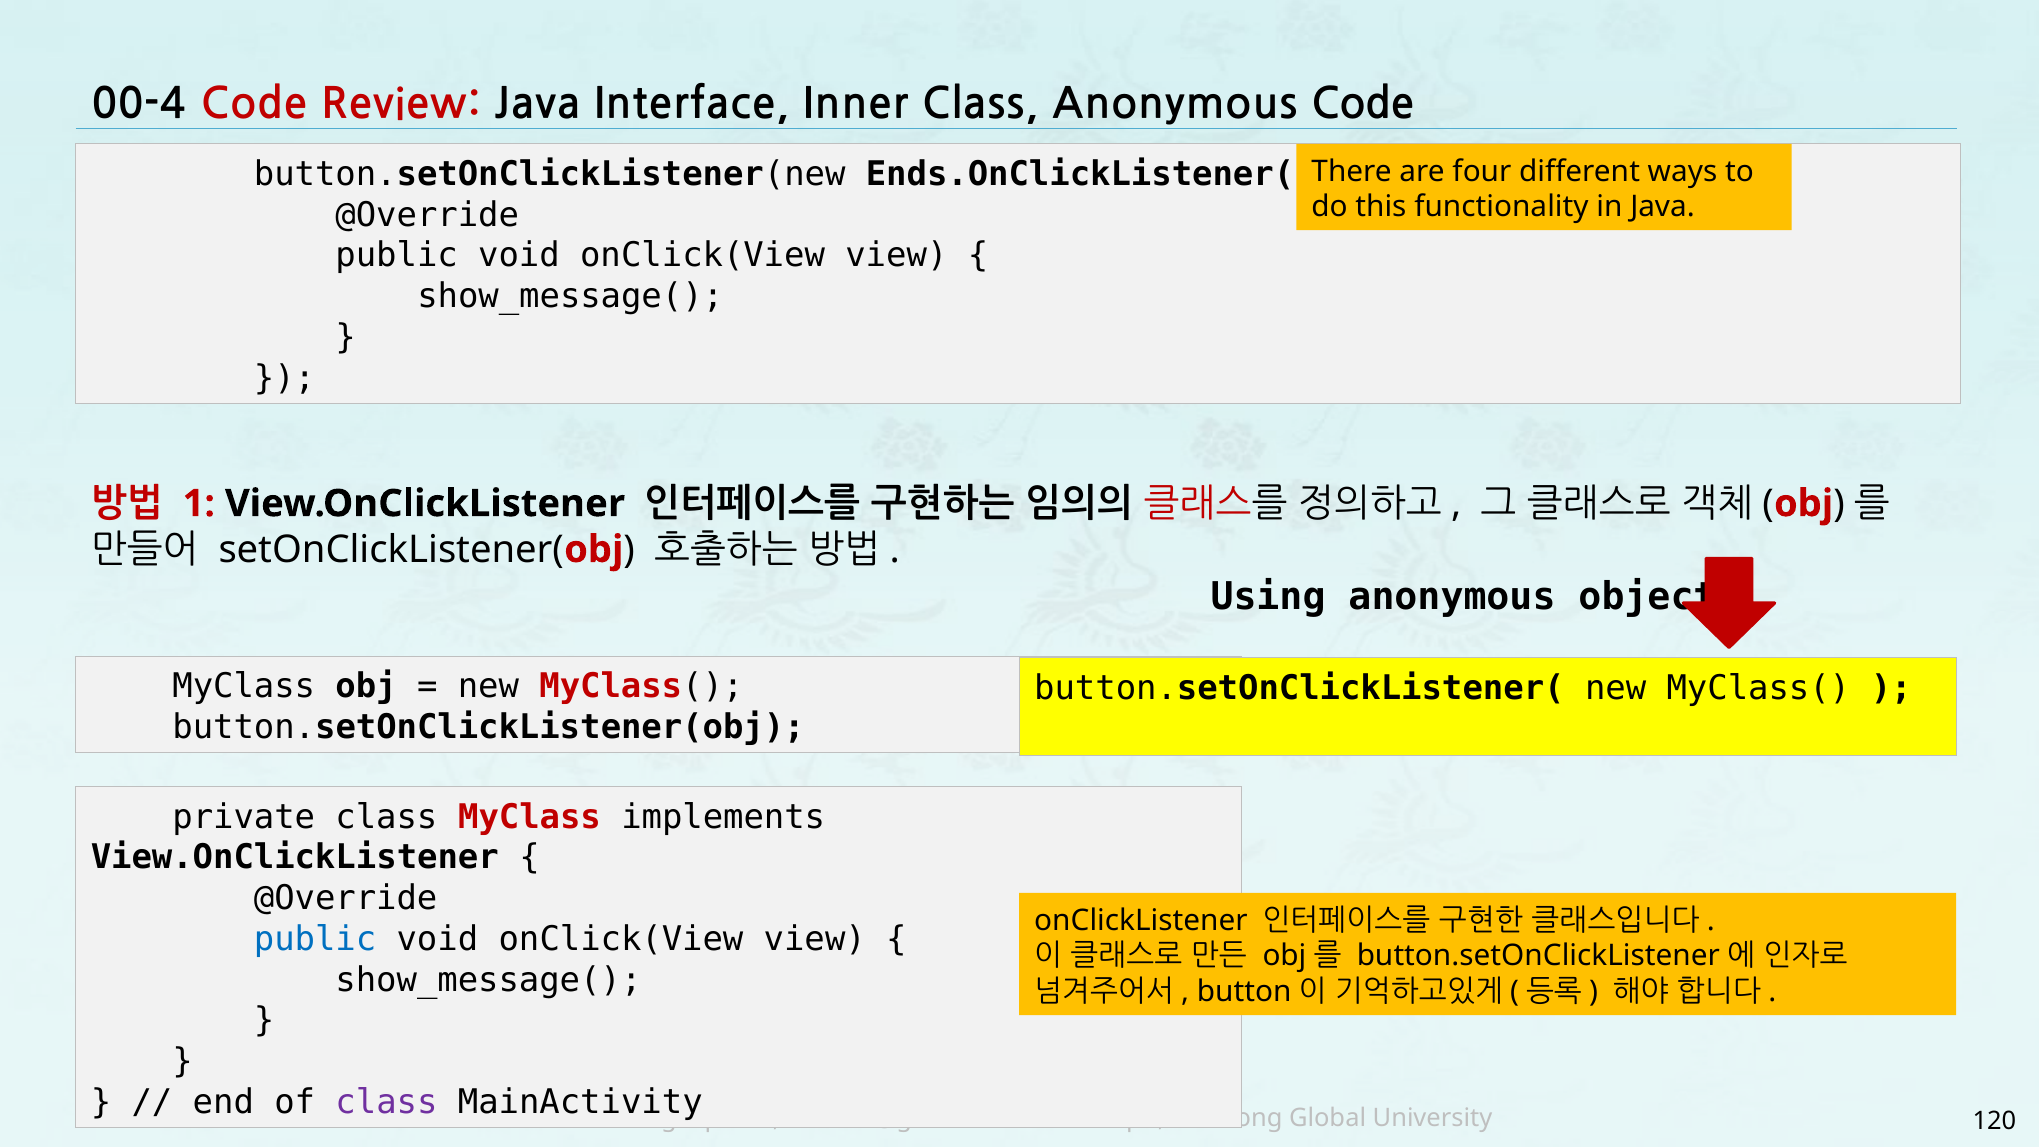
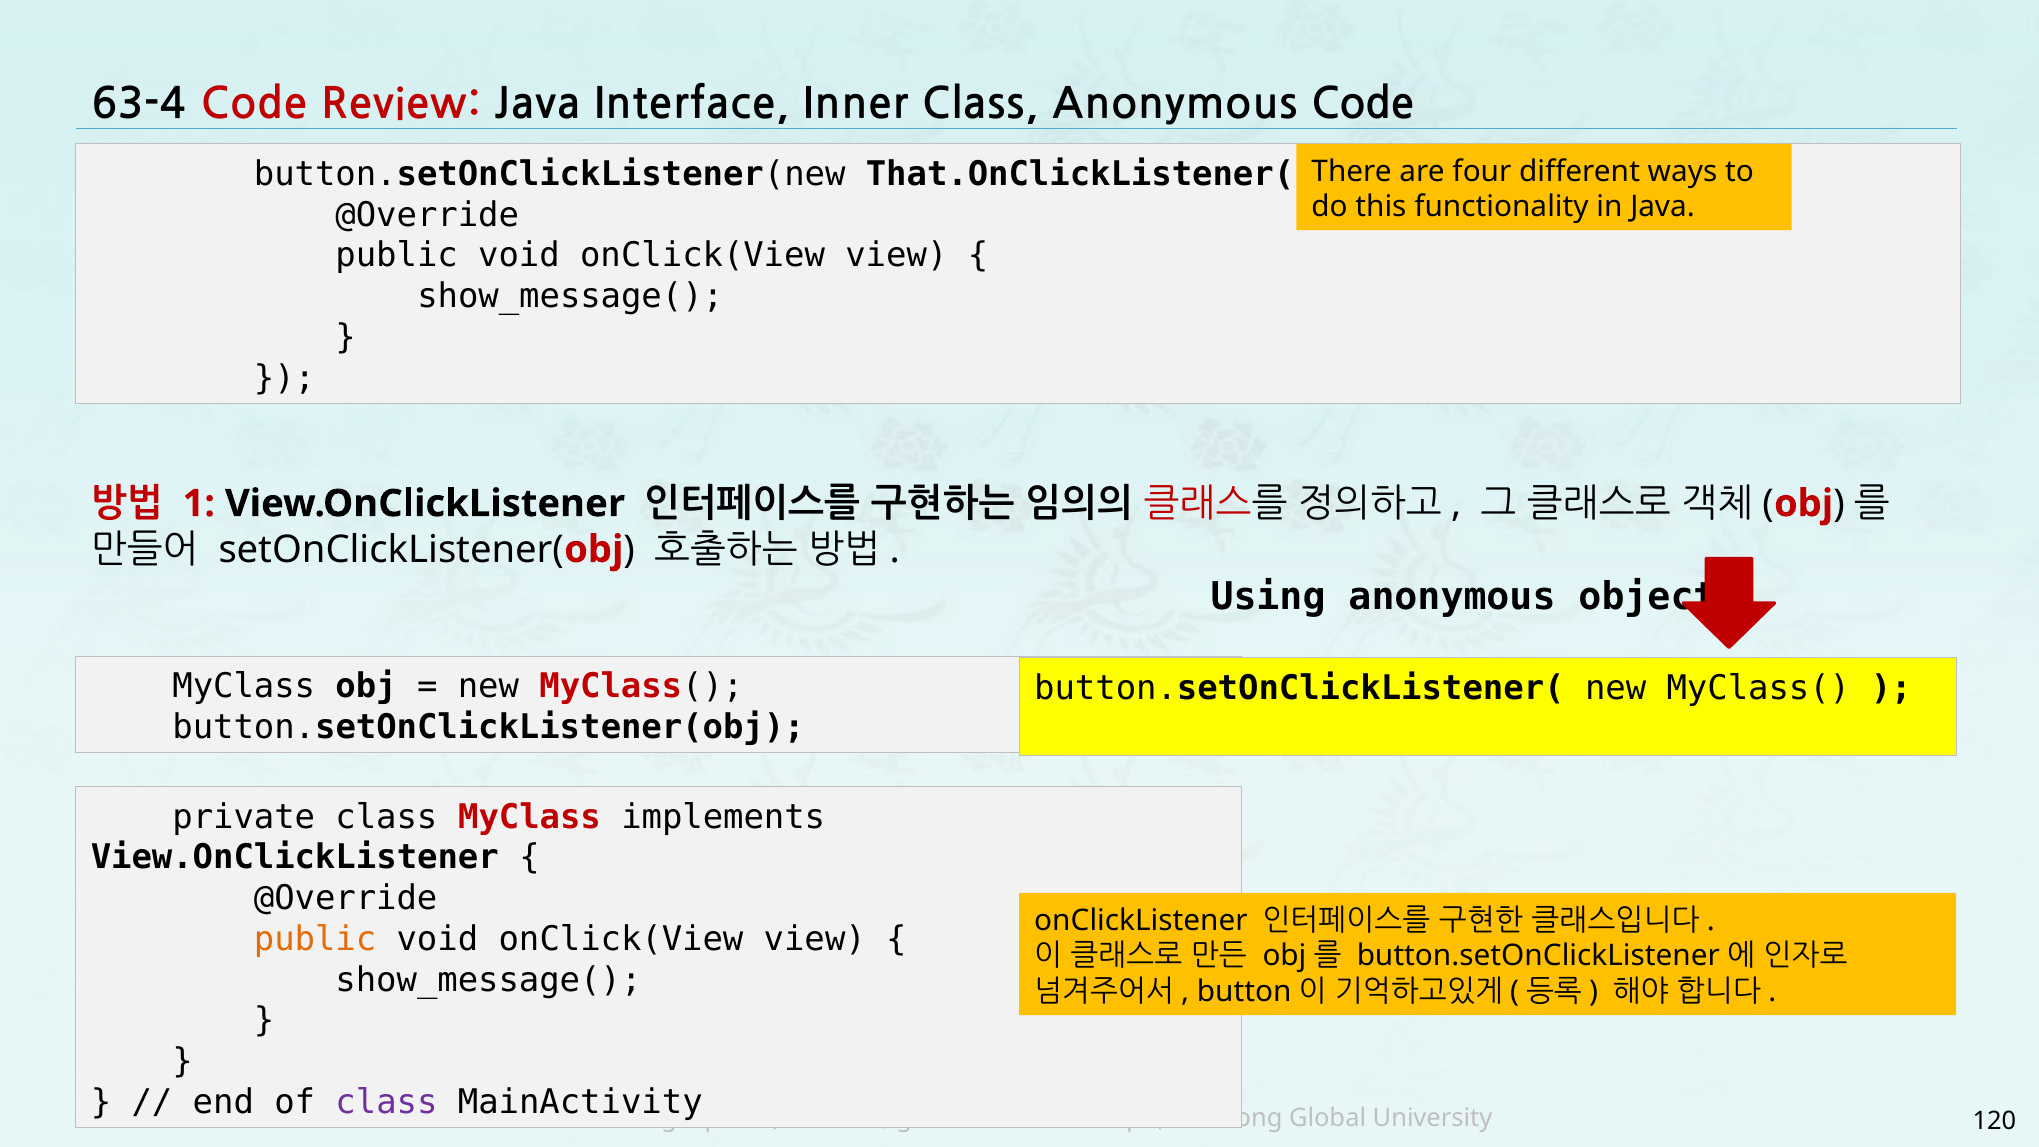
00-4: 00-4 -> 63-4
Ends.OnClickListener(: Ends.OnClickListener( -> That.OnClickListener(
public at (315, 939) colour: blue -> orange
